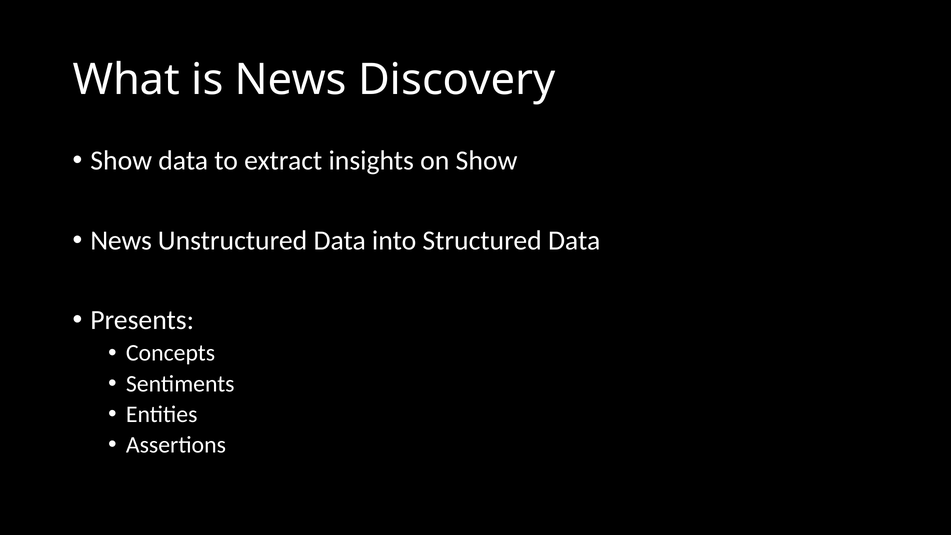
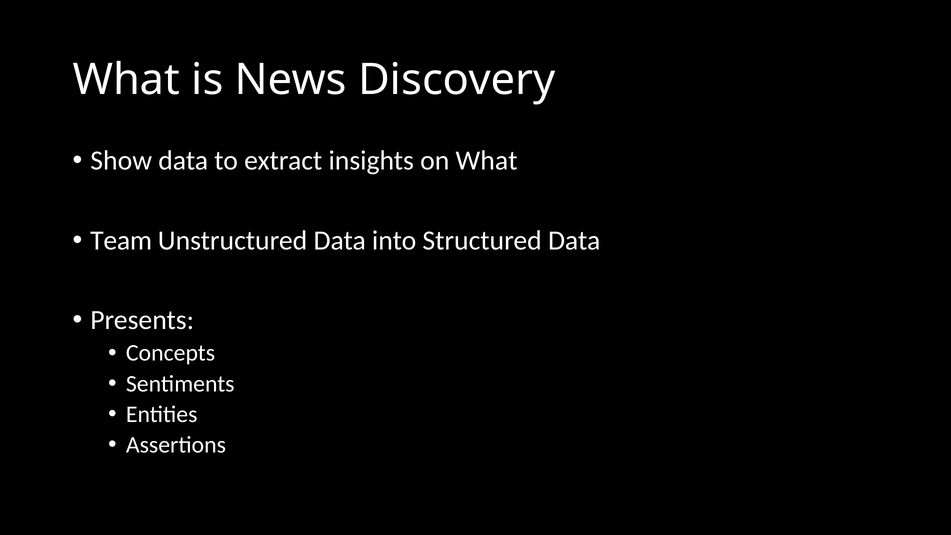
on Show: Show -> What
News at (121, 241): News -> Team
